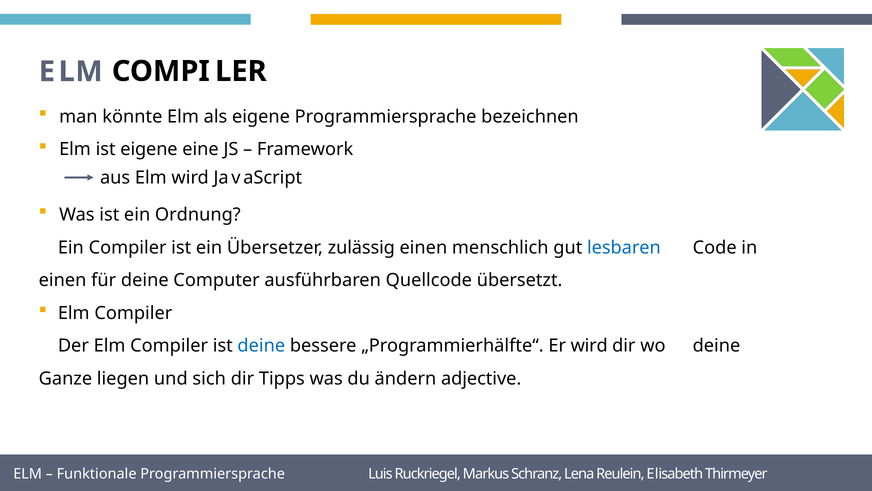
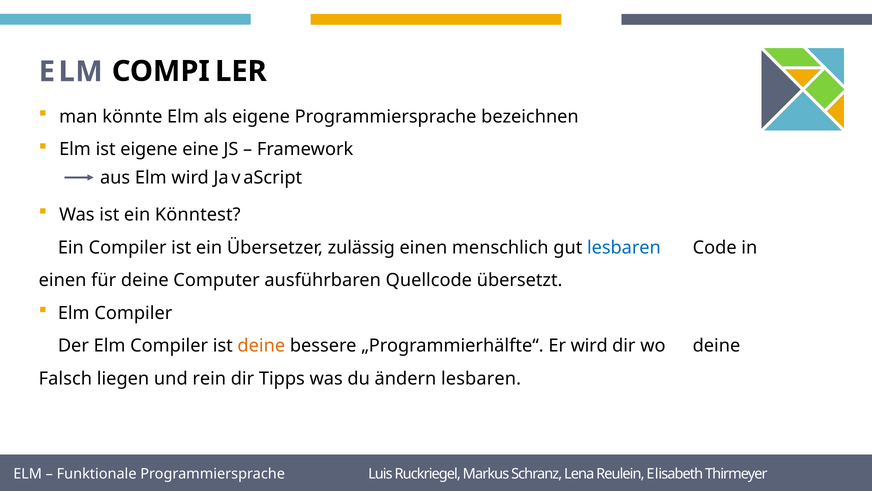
Ordnung: Ordnung -> Könntest
deine at (261, 345) colour: blue -> orange
Ganze: Ganze -> Falsch
sich: sich -> rein
ändern adjective: adjective -> lesbaren
